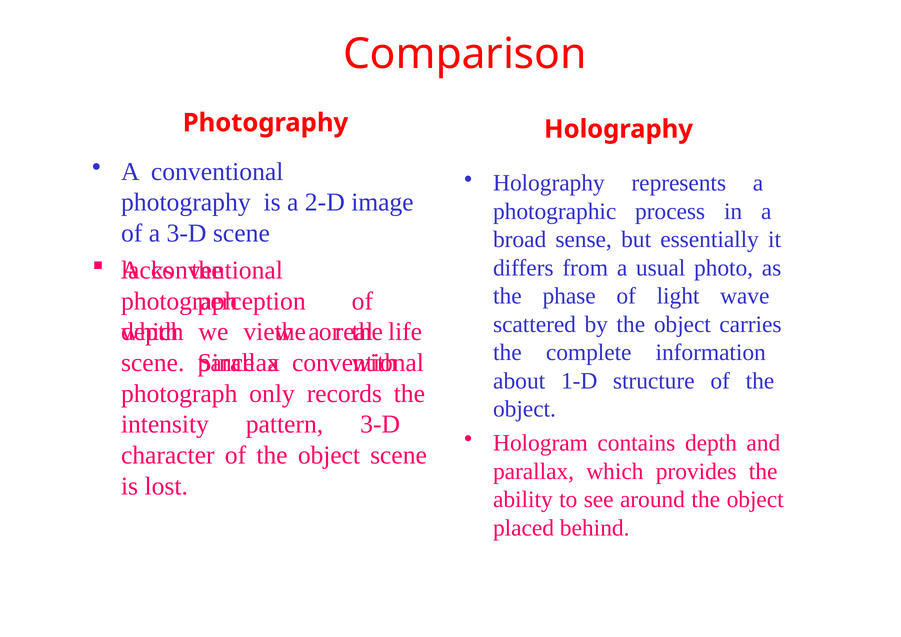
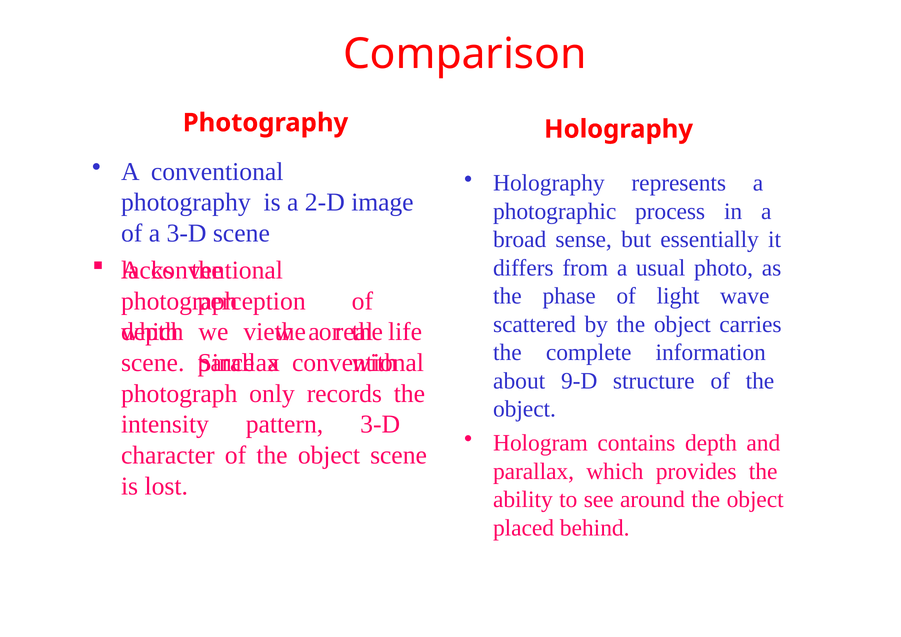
1-D: 1-D -> 9-D
